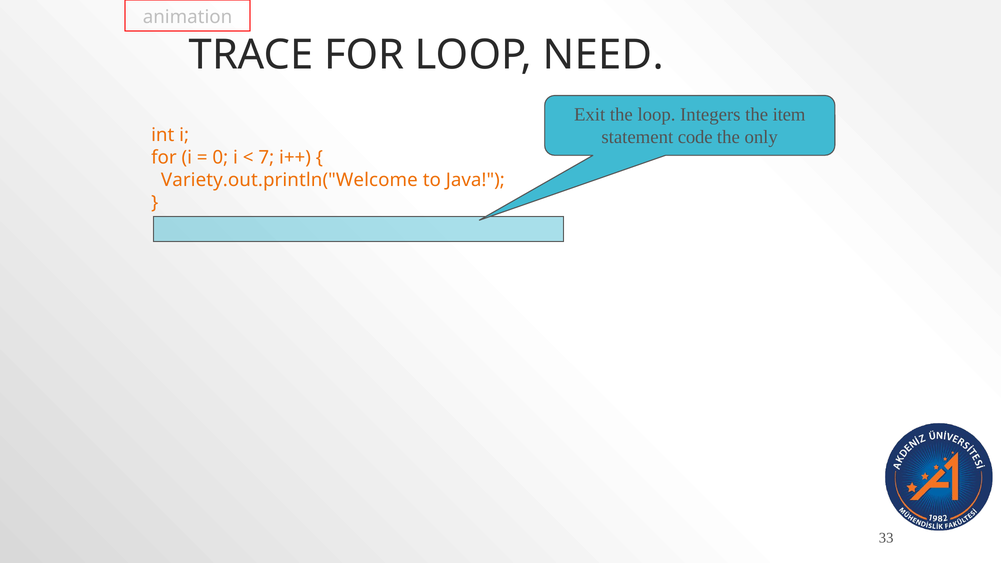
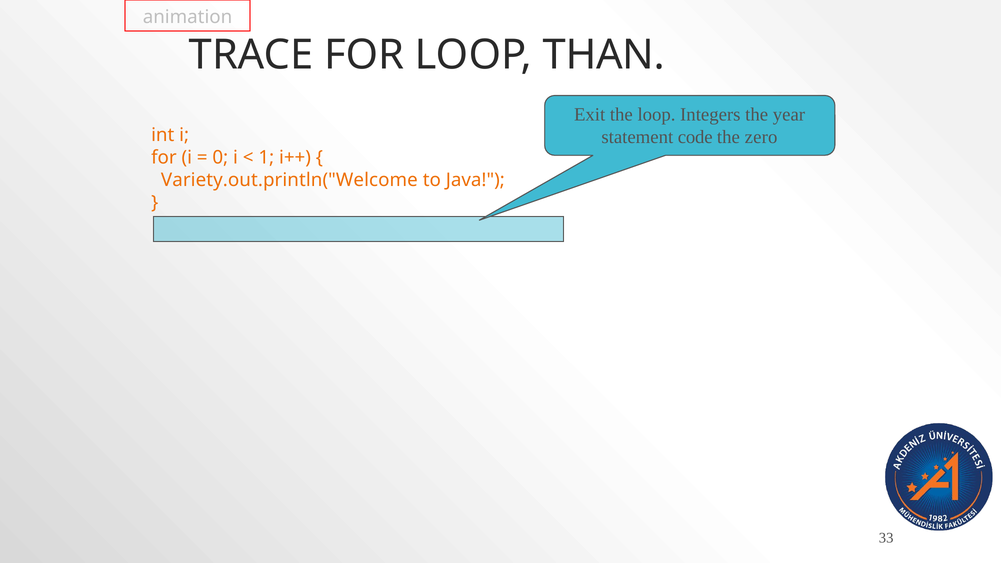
NEED: NEED -> THAN
item: item -> year
only: only -> zero
7: 7 -> 1
